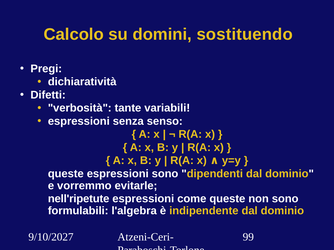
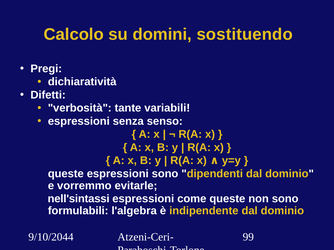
nell'ripetute: nell'ripetute -> nell'sintassi
9/10/2027: 9/10/2027 -> 9/10/2044
